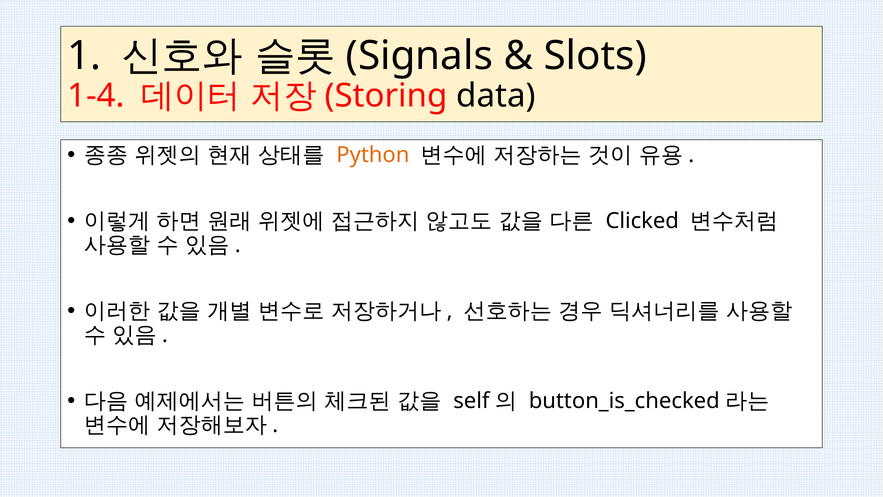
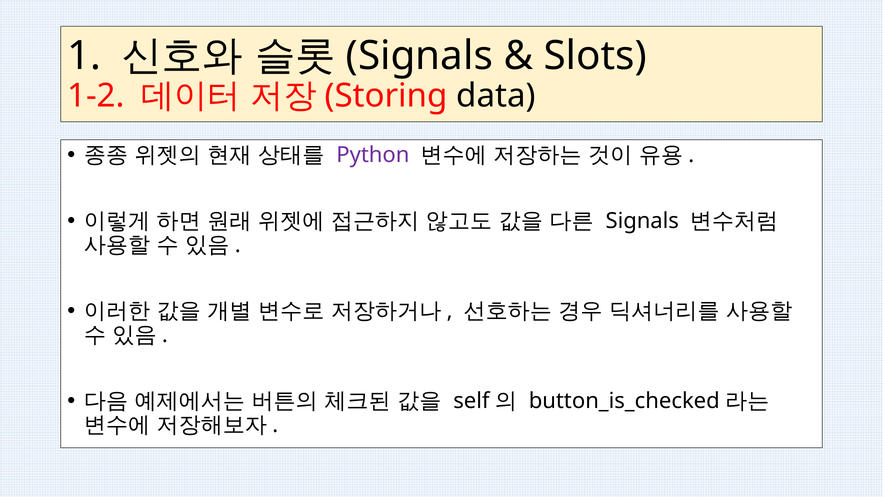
1-4: 1-4 -> 1-2
Python colour: orange -> purple
Clicked at (642, 221): Clicked -> Signals
